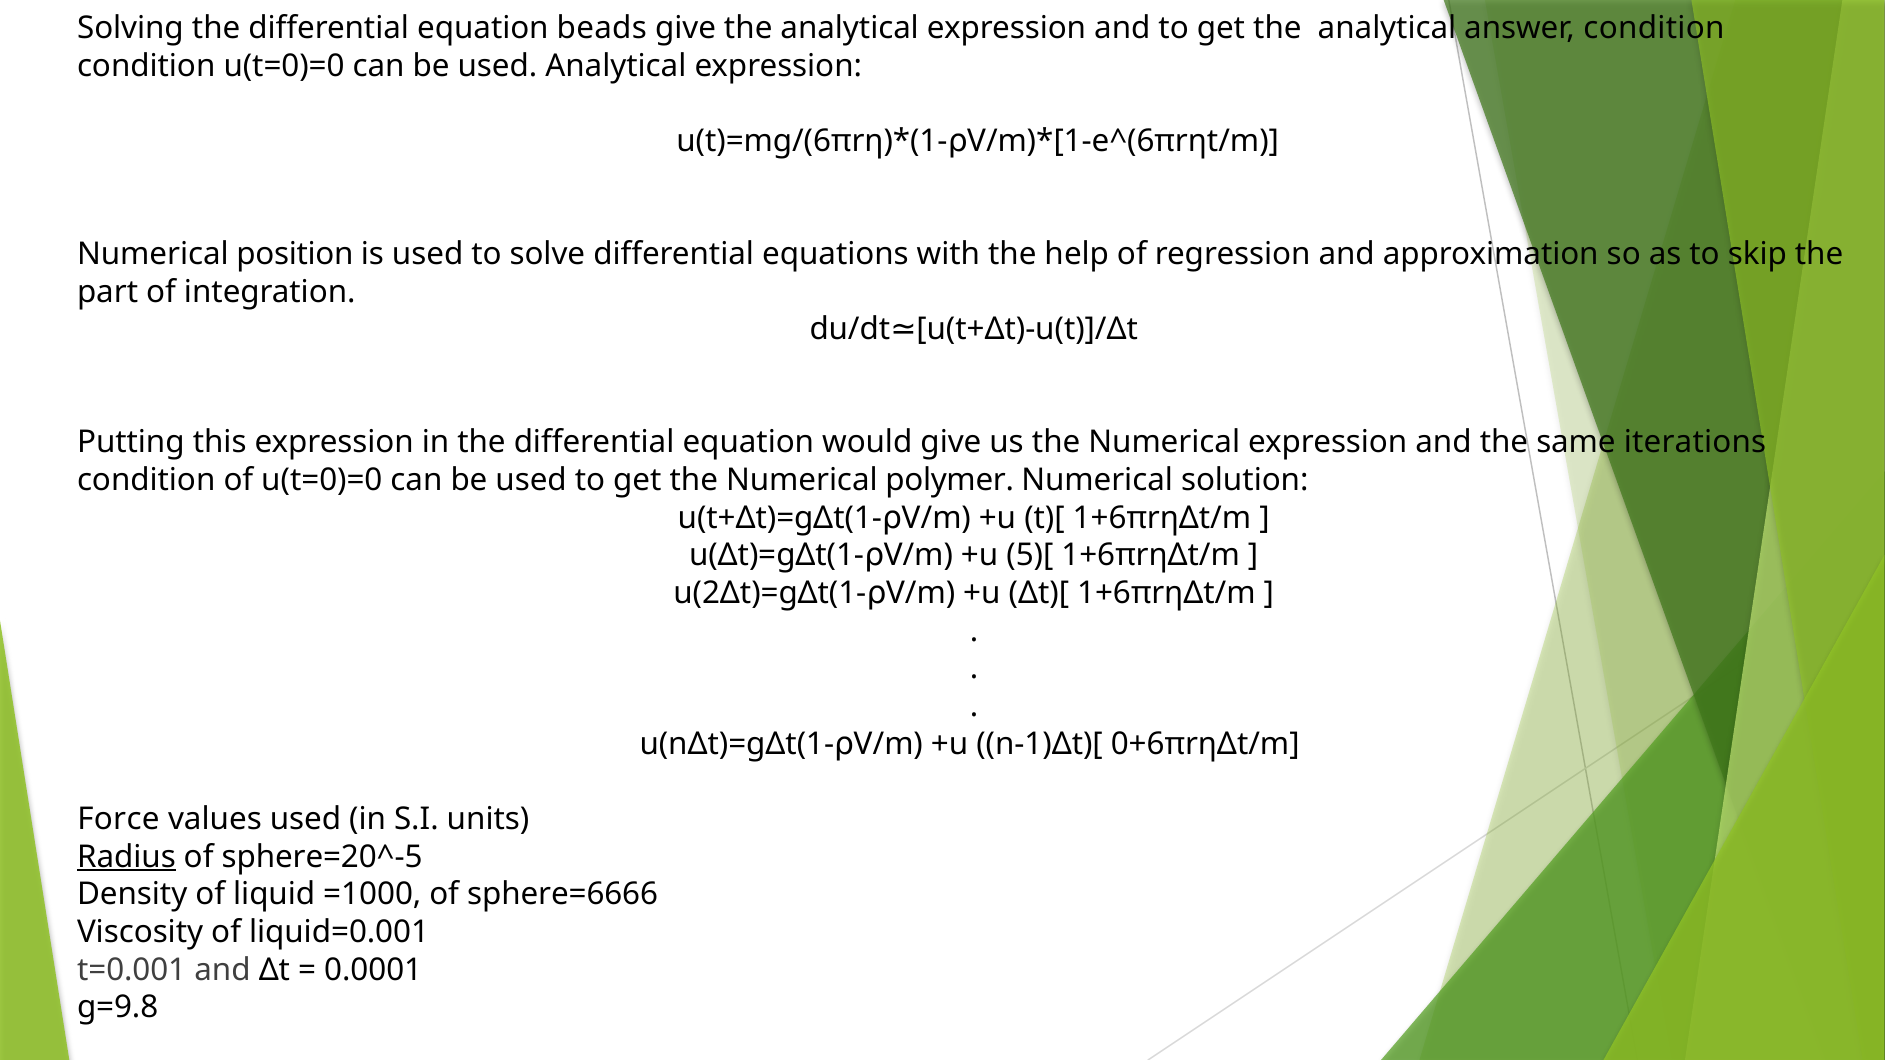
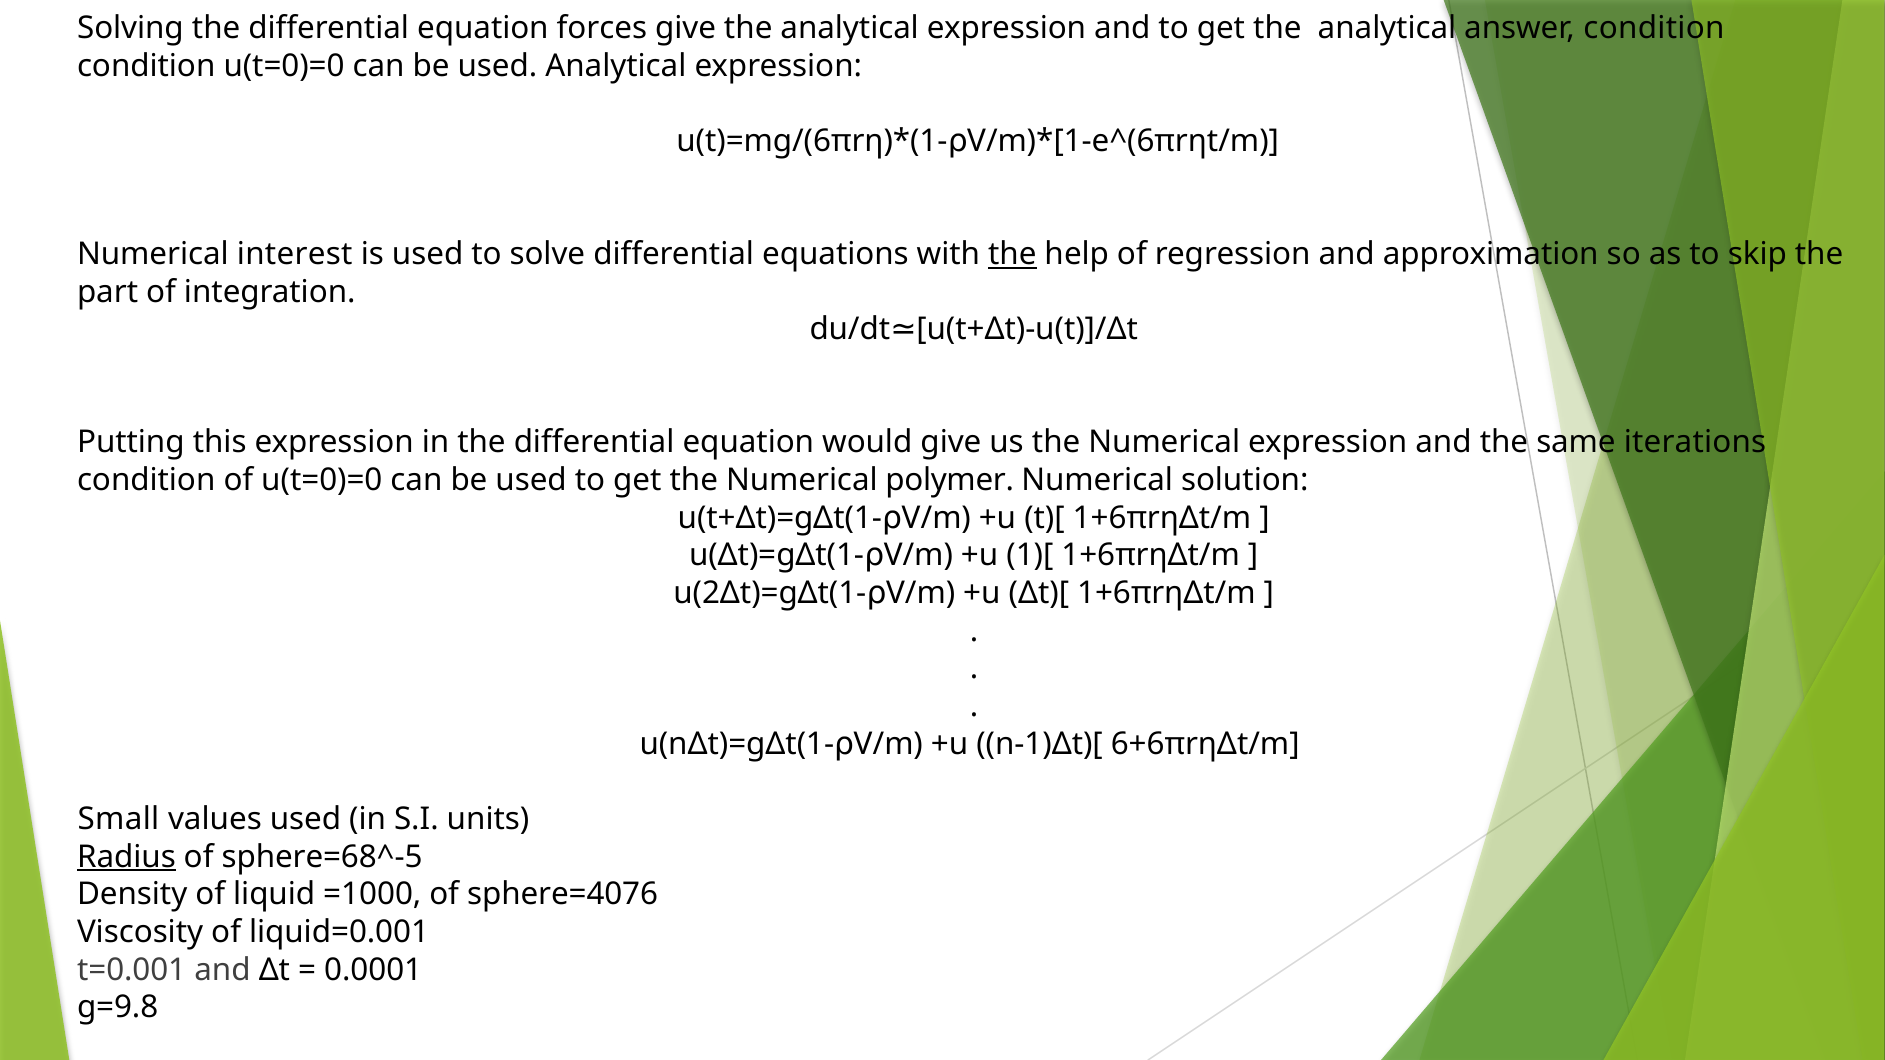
beads: beads -> forces
position: position -> interest
the at (1012, 254) underline: none -> present
5)[: 5)[ -> 1)[
0+6πrηΔt/m: 0+6πrηΔt/m -> 6+6πrηΔt/m
Force: Force -> Small
sphere=20^-5: sphere=20^-5 -> sphere=68^-5
sphere=6666: sphere=6666 -> sphere=4076
